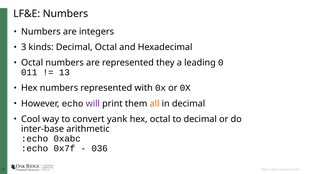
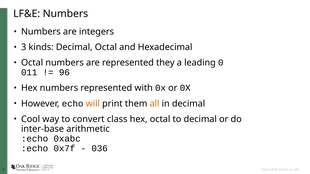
13: 13 -> 96
will colour: purple -> orange
yank: yank -> class
